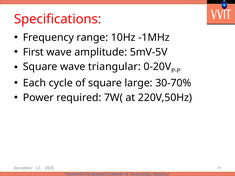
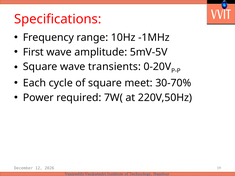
triangular: triangular -> transients
large: large -> meet
